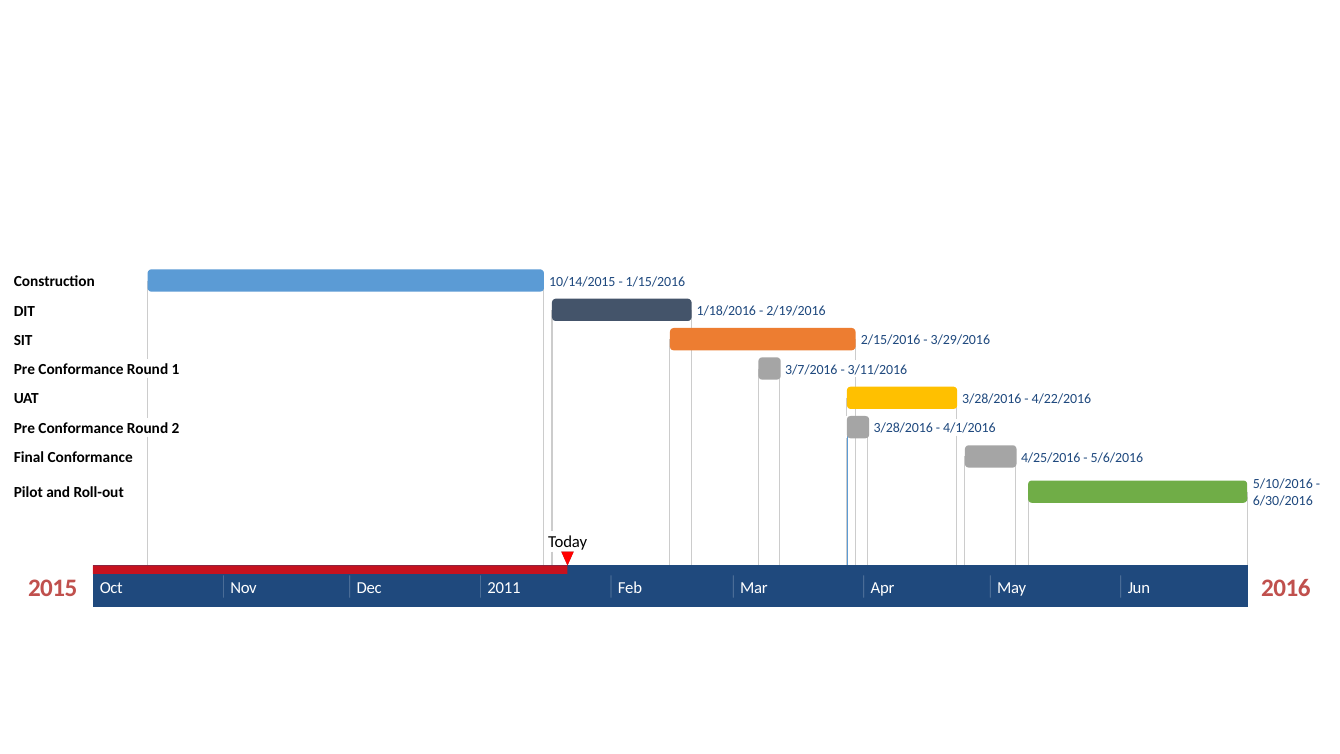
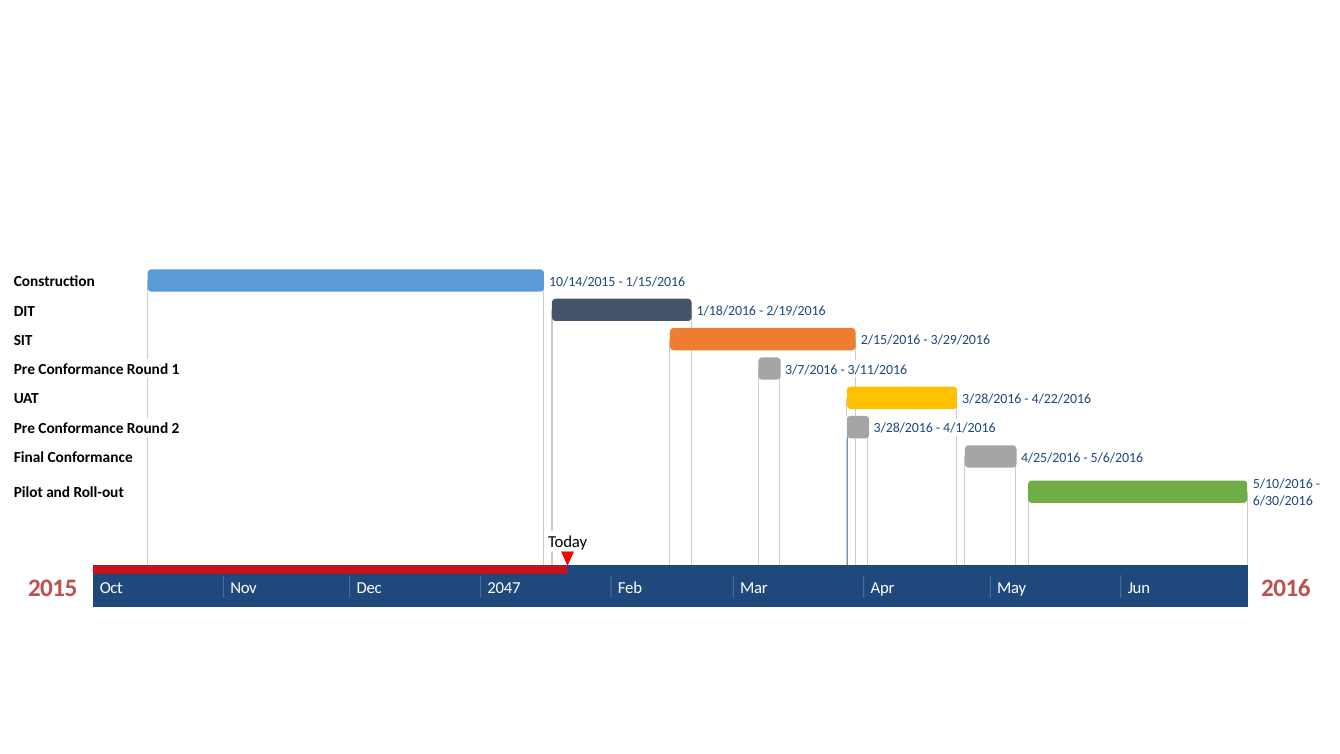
2011: 2011 -> 2047
